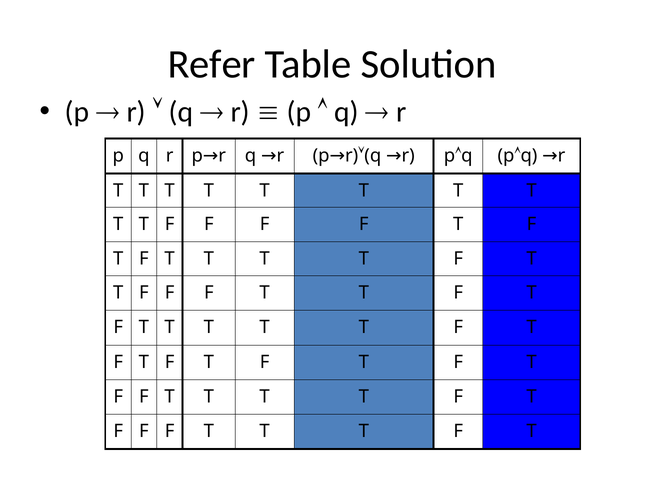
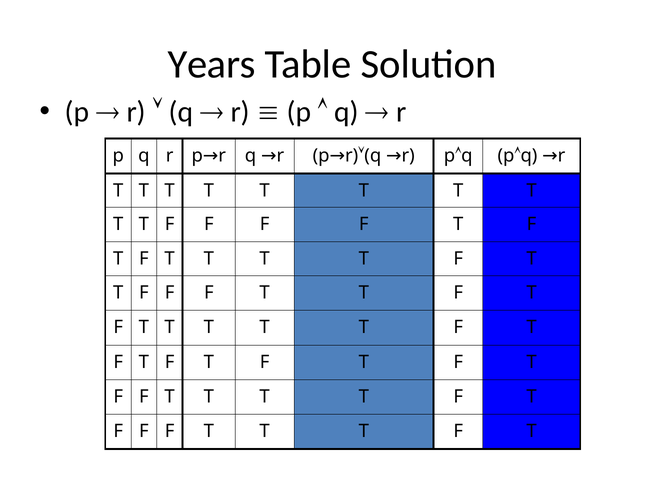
Refer: Refer -> Years
